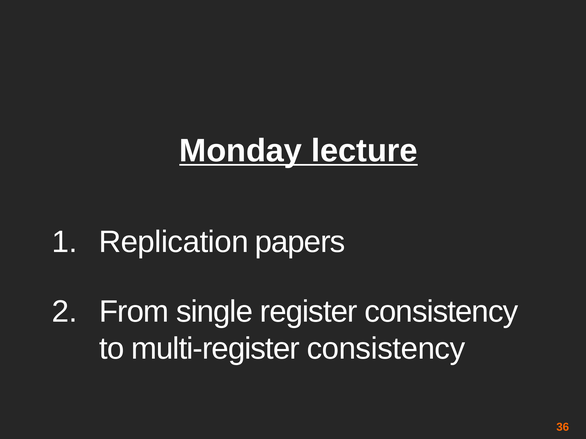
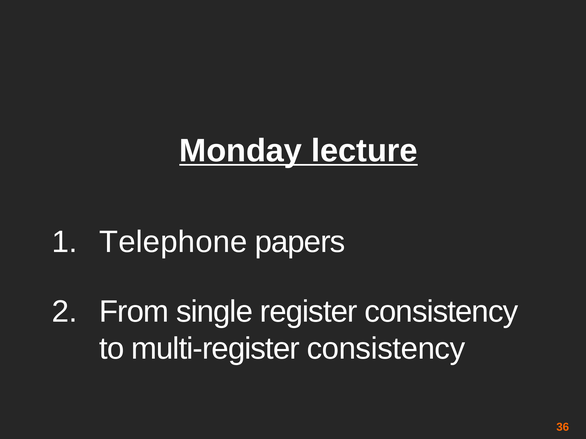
Replication: Replication -> Telephone
